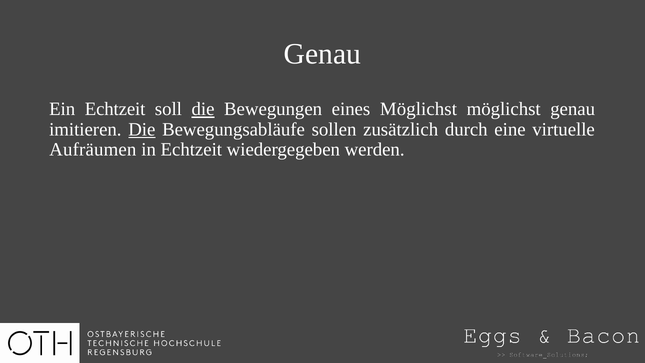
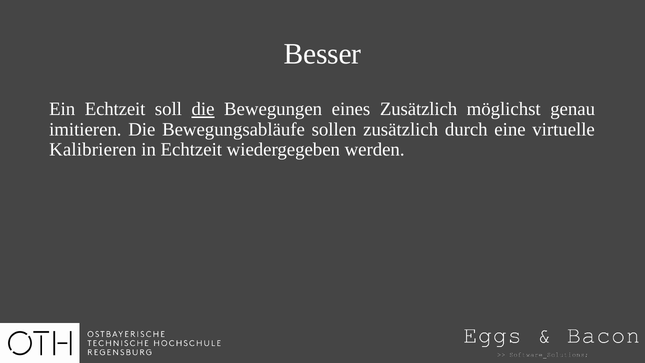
Genau at (322, 54): Genau -> Besser
eines Möglichst: Möglichst -> Zusätzlich
Die at (142, 129) underline: present -> none
Aufräumen: Aufräumen -> Kalibrieren
